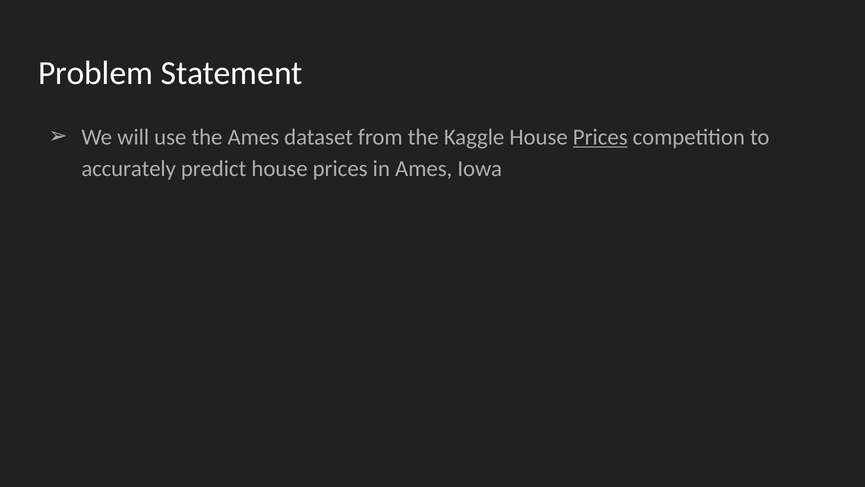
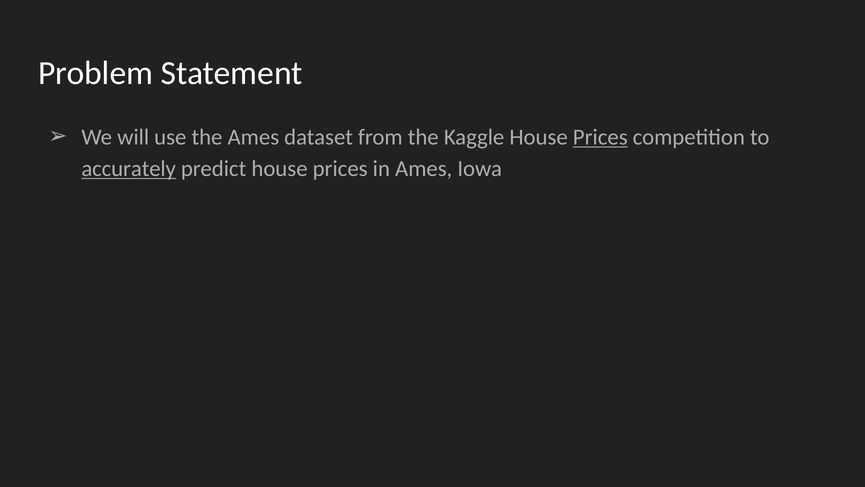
accurately underline: none -> present
